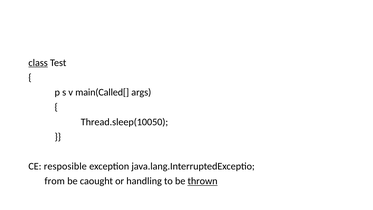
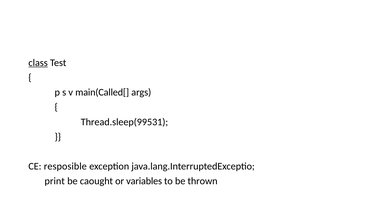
Thread.sleep(10050: Thread.sleep(10050 -> Thread.sleep(99531
from: from -> print
handling: handling -> variables
thrown underline: present -> none
